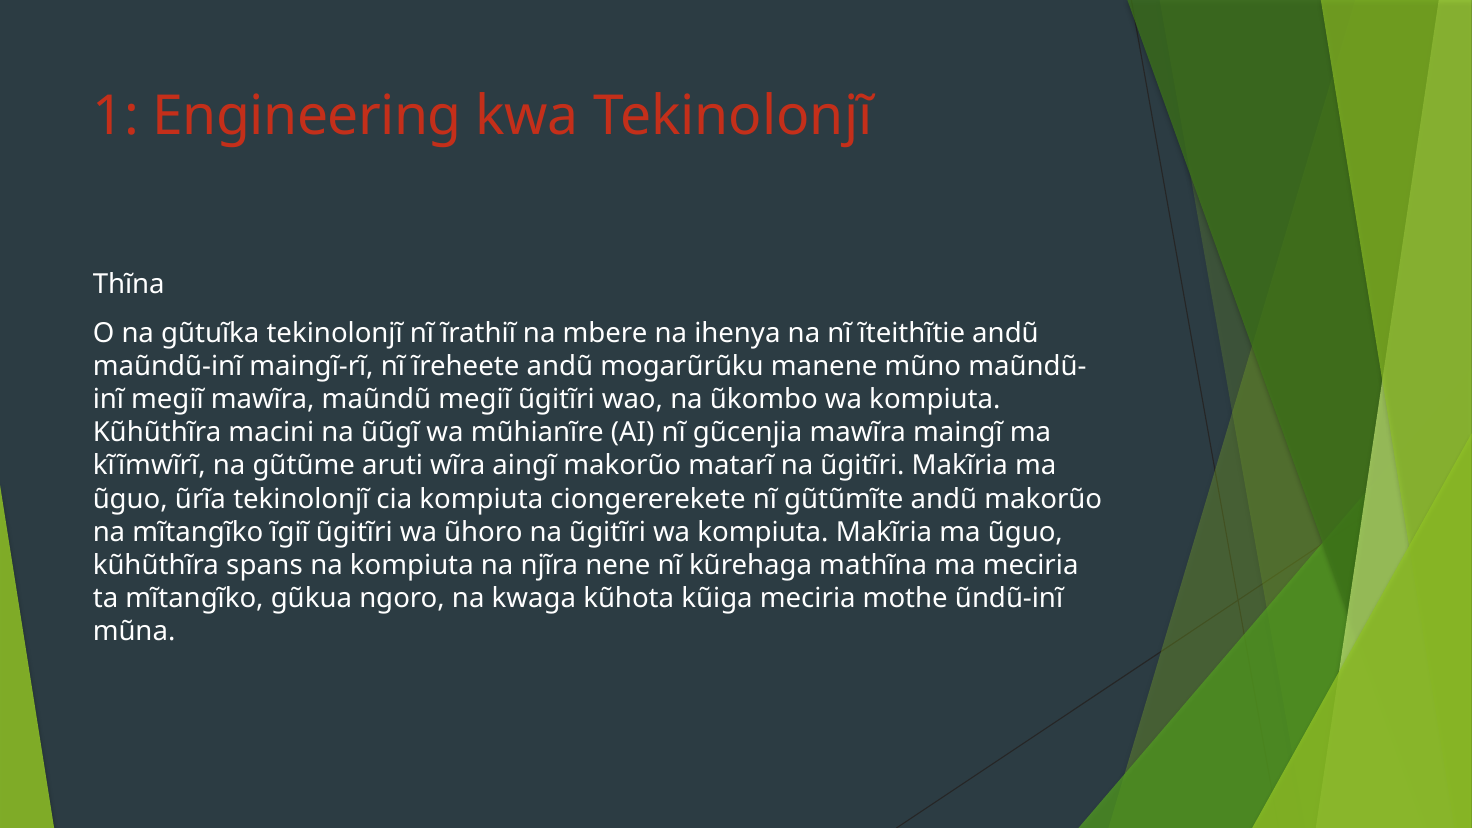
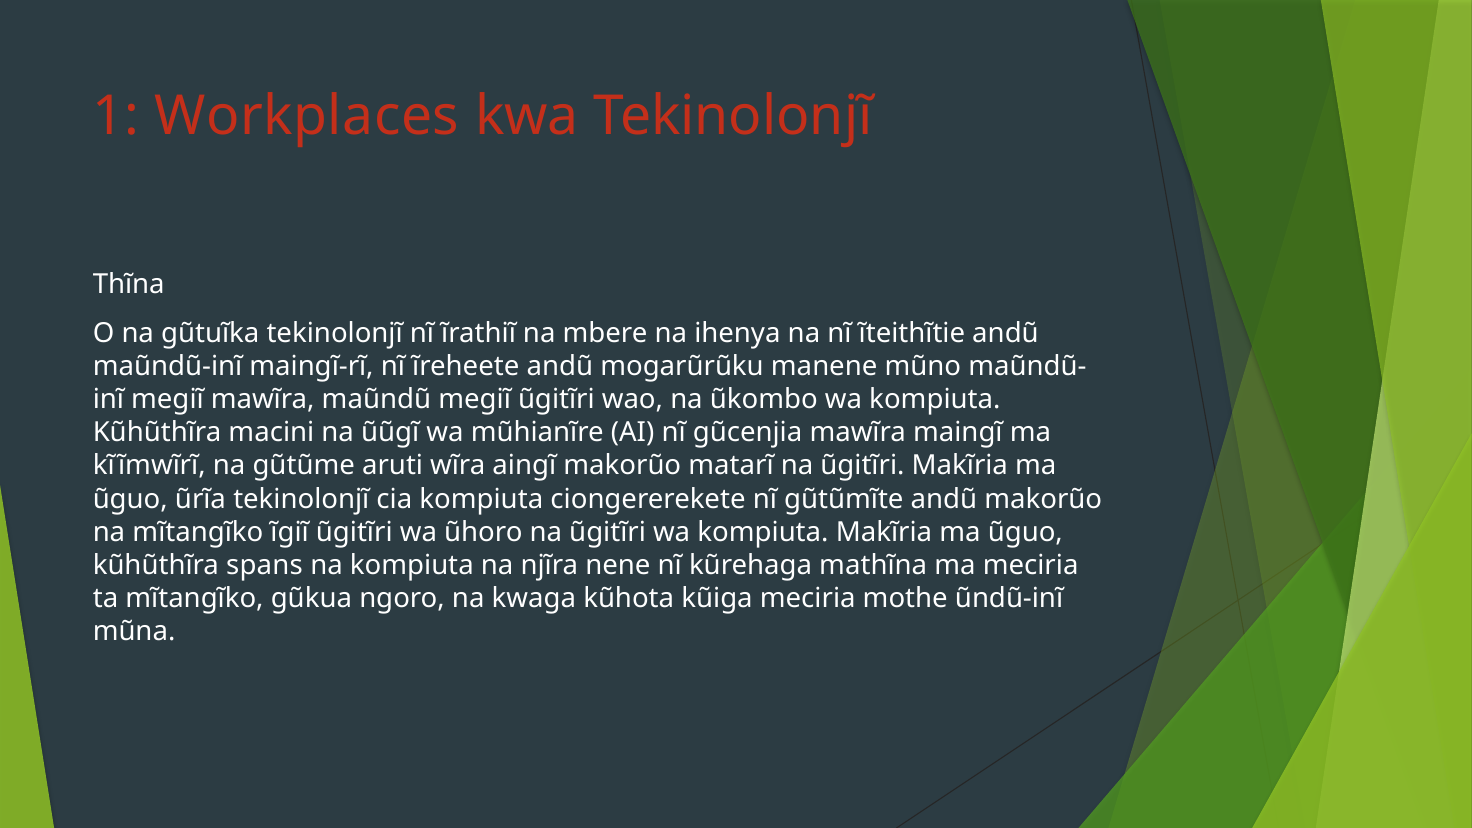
Engineering: Engineering -> Workplaces
